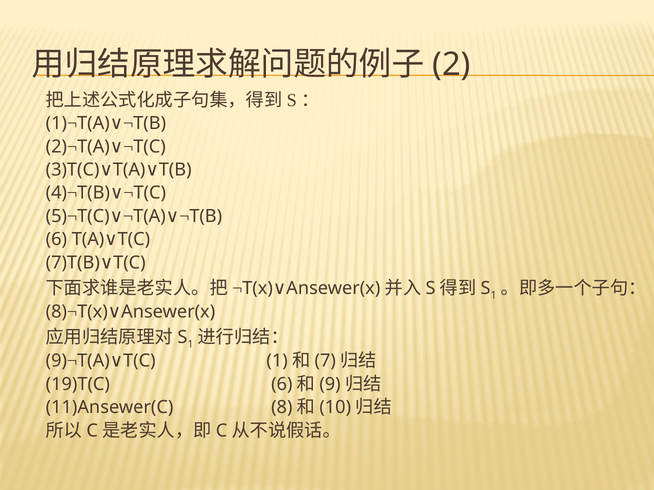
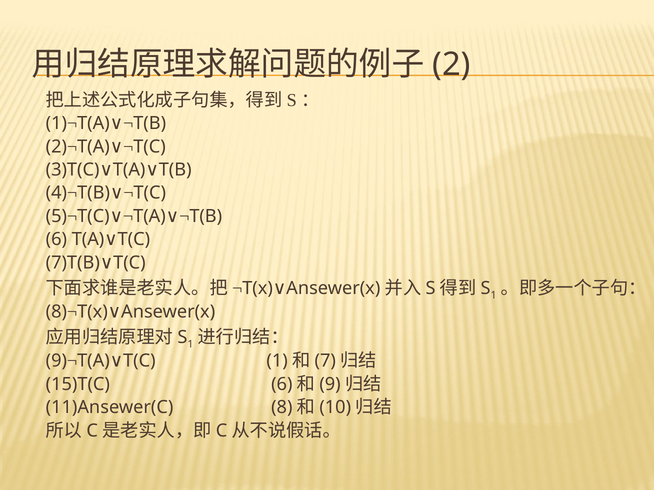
19)T(C: 19)T(C -> 15)T(C
